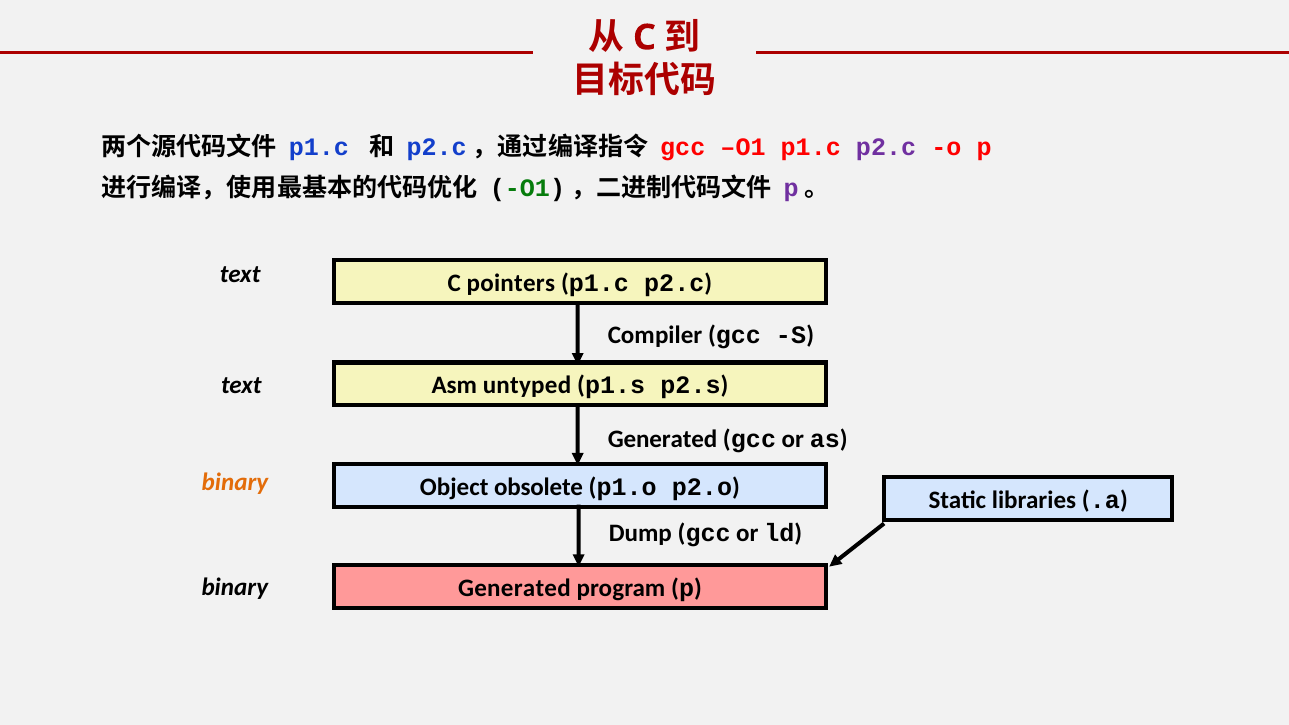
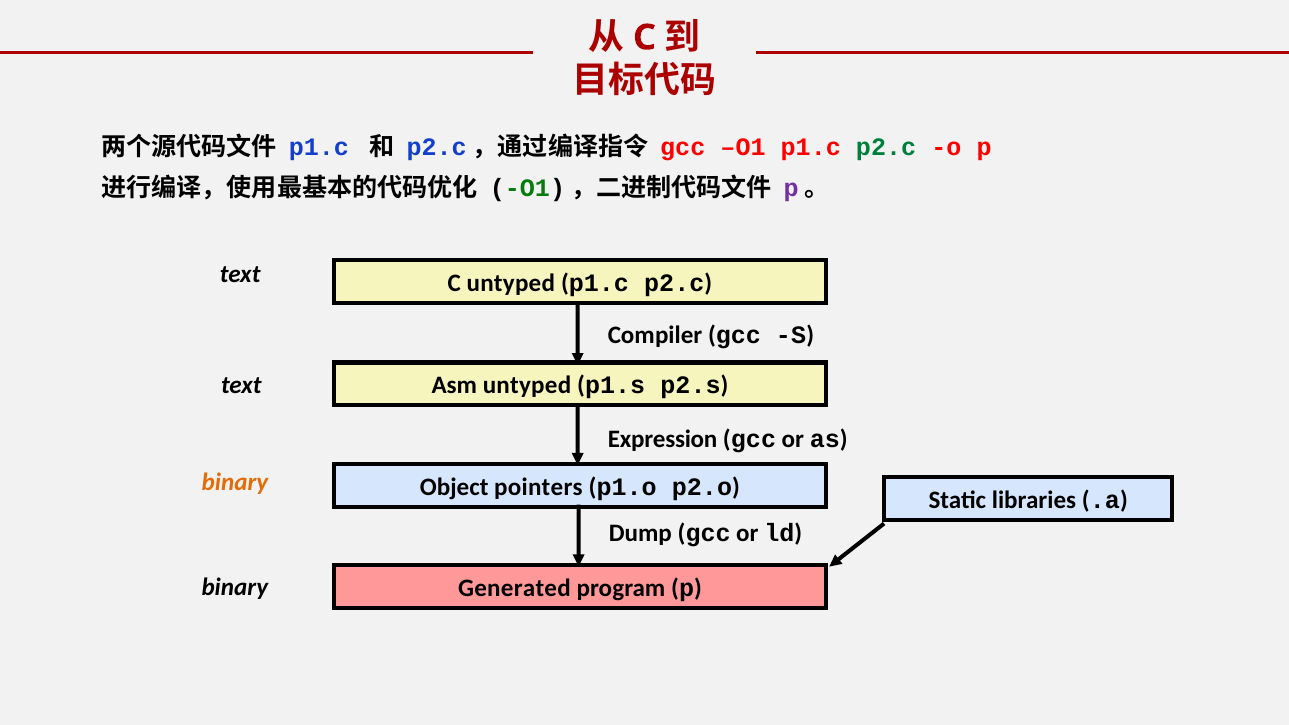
p2.c at (886, 147) colour: purple -> green
C pointers: pointers -> untyped
Generated at (663, 439): Generated -> Expression
obsolete: obsolete -> pointers
